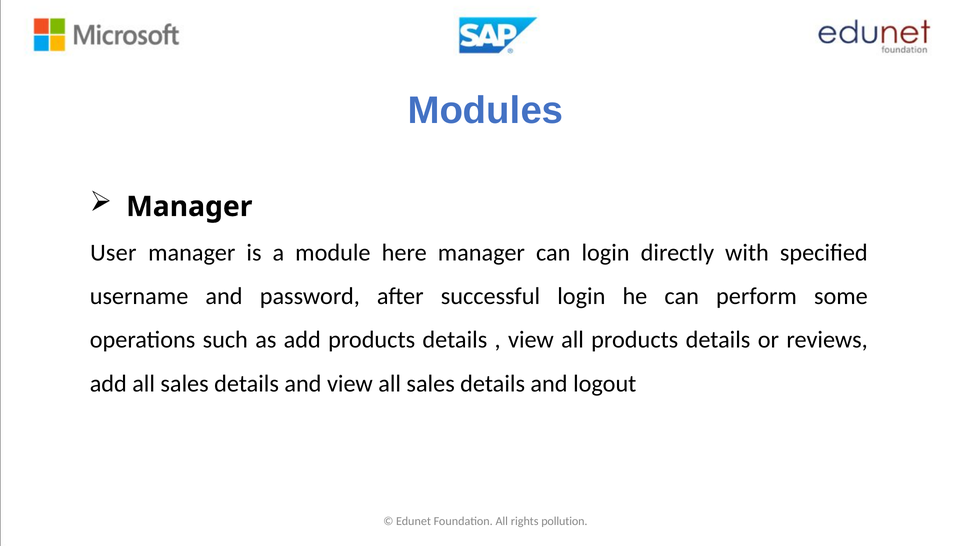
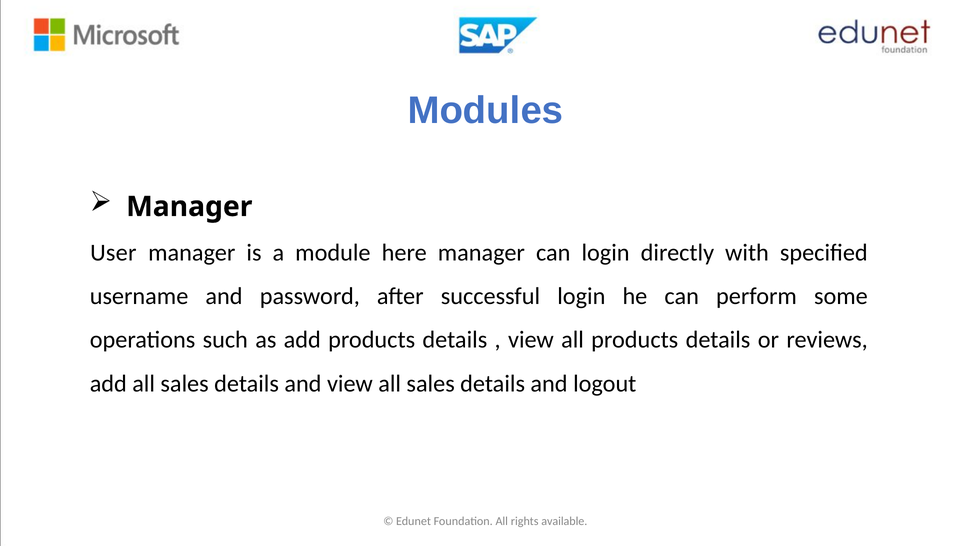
pollution: pollution -> available
